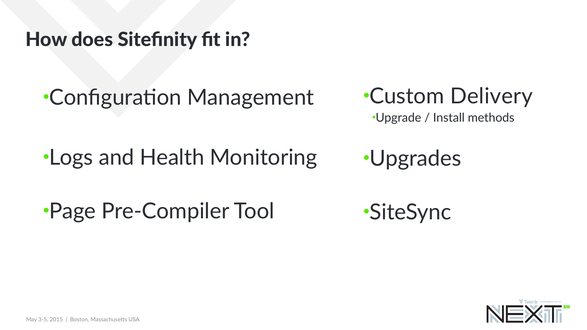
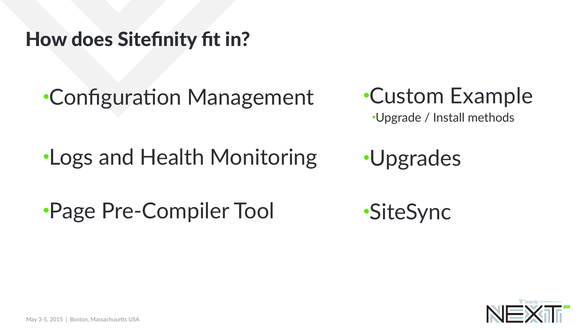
Delivery: Delivery -> Example
